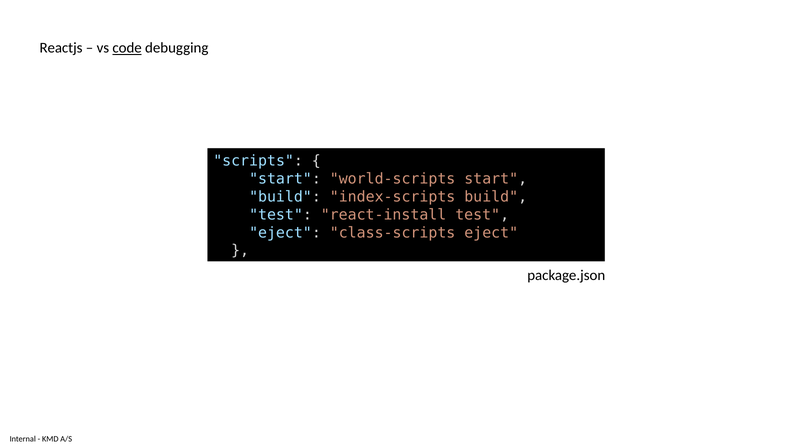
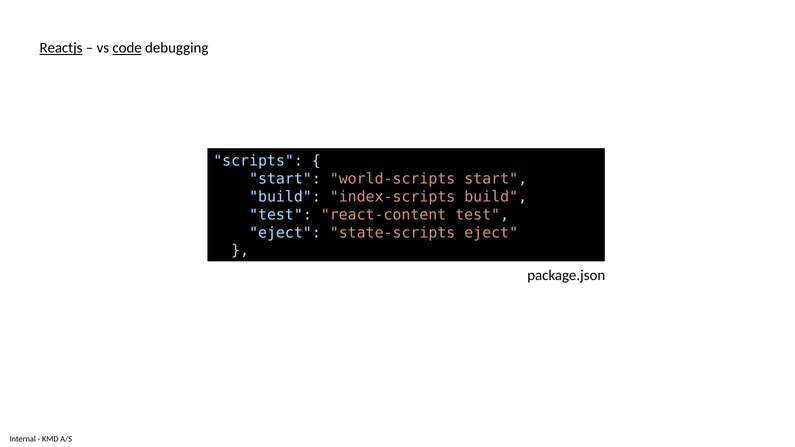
Reactjs underline: none -> present
react-install: react-install -> react-content
class-scripts: class-scripts -> state-scripts
